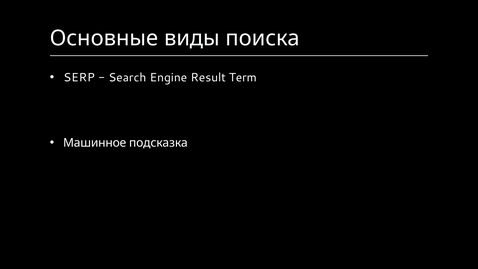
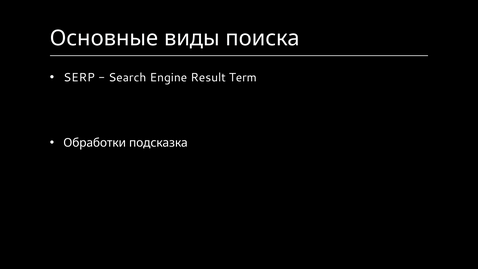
Машинное: Машинное -> Обработки
